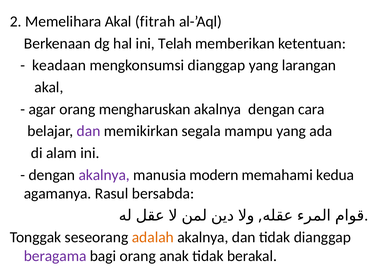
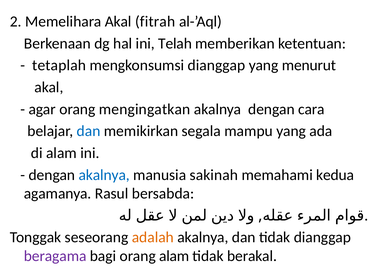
keadaan: keadaan -> tetaplah
larangan: larangan -> menurut
mengharuskan: mengharuskan -> mengingatkan
dan at (89, 131) colour: purple -> blue
akalnya at (104, 175) colour: purple -> blue
modern: modern -> sakinah
orang anak: anak -> alam
